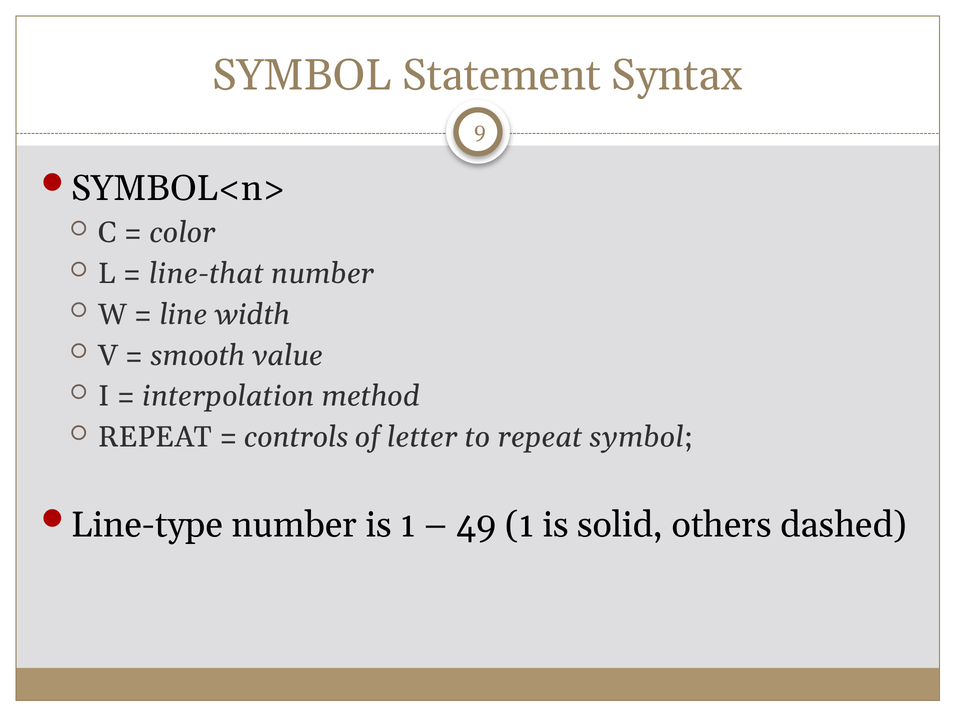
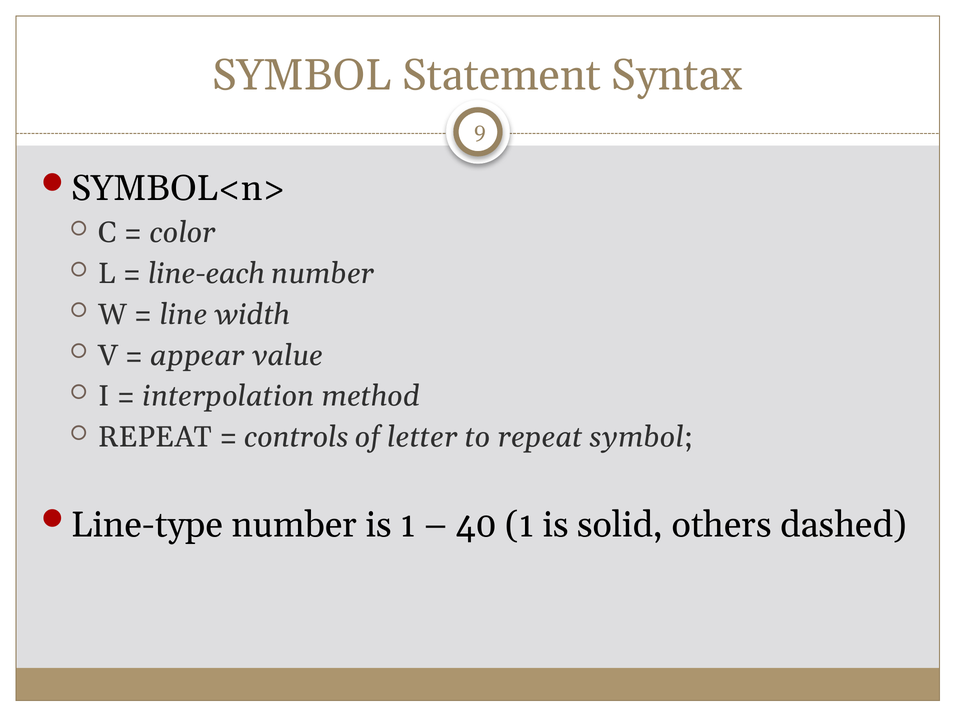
line-that: line-that -> line-each
smooth: smooth -> appear
49: 49 -> 40
